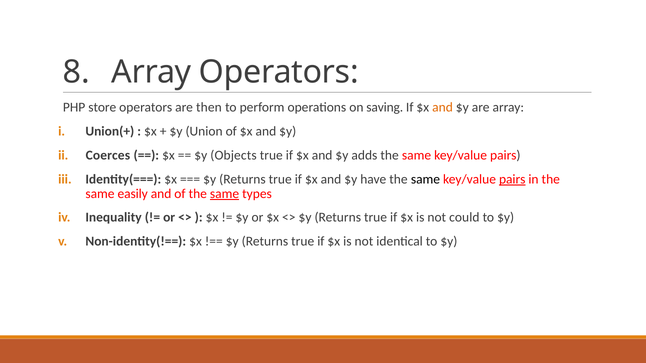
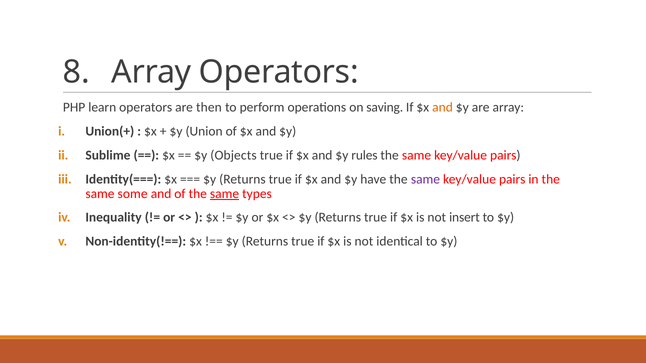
store: store -> learn
Coerces: Coerces -> Sublime
adds: adds -> rules
same at (425, 179) colour: black -> purple
pairs at (512, 179) underline: present -> none
easily: easily -> some
could: could -> insert
